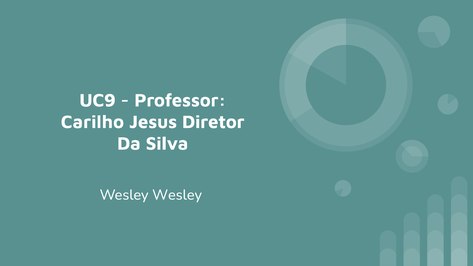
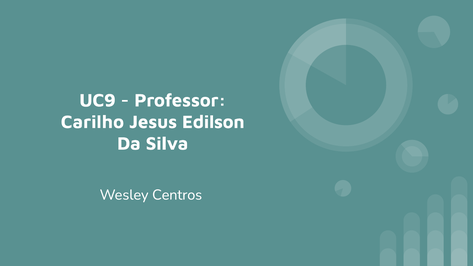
Diretor: Diretor -> Edilson
Wesley Wesley: Wesley -> Centros
